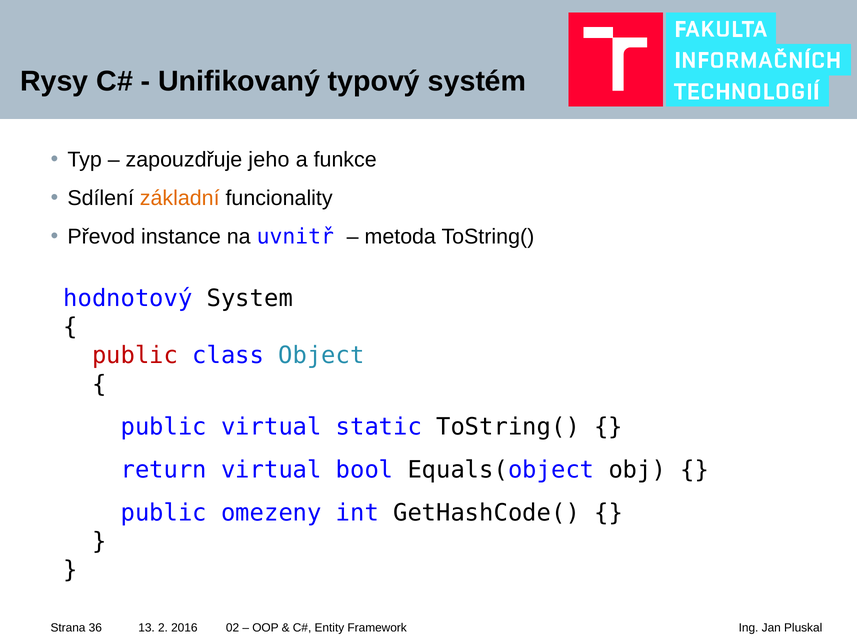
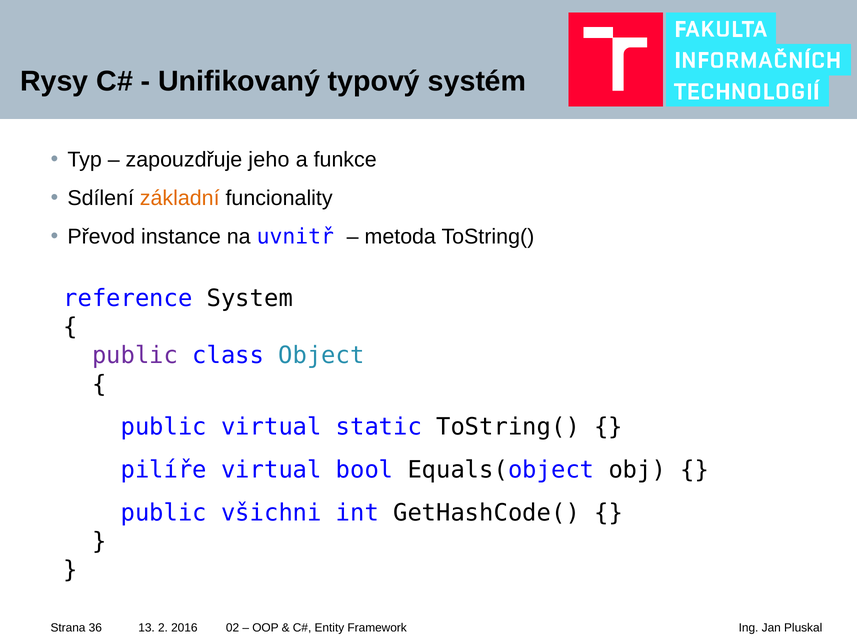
hodnotový: hodnotový -> reference
public at (135, 355) colour: red -> purple
return: return -> pilíře
omezeny: omezeny -> všichni
